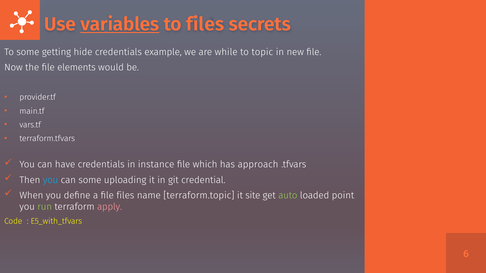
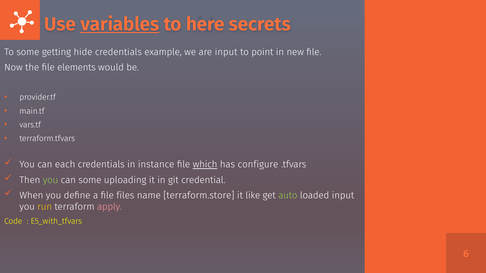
to files: files -> here
are while: while -> input
topic: topic -> point
have: have -> each
which underline: none -> present
approach: approach -> configure
you at (51, 180) colour: light blue -> light green
terraform.topic: terraform.topic -> terraform.store
site: site -> like
loaded point: point -> input
run colour: light green -> yellow
